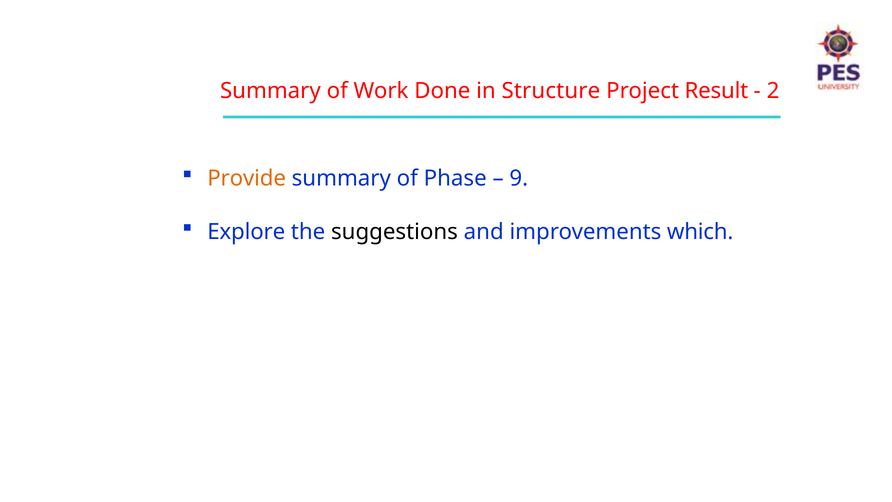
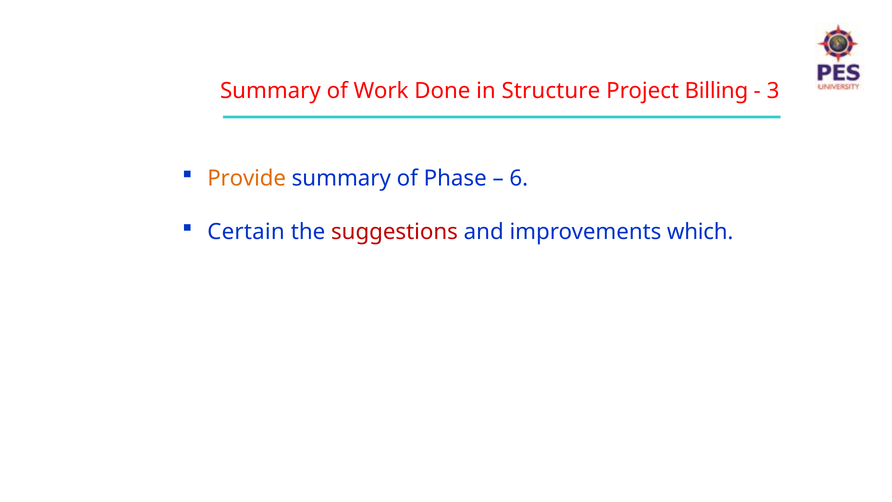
Result: Result -> Billing
2: 2 -> 3
9: 9 -> 6
Explore: Explore -> Certain
suggestions colour: black -> red
